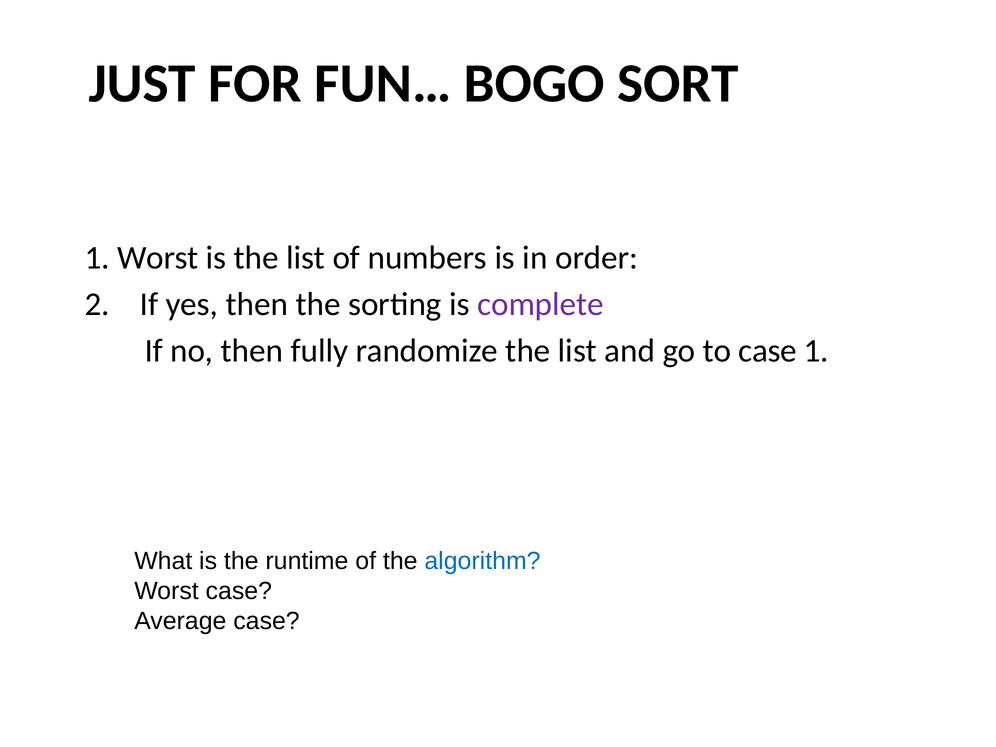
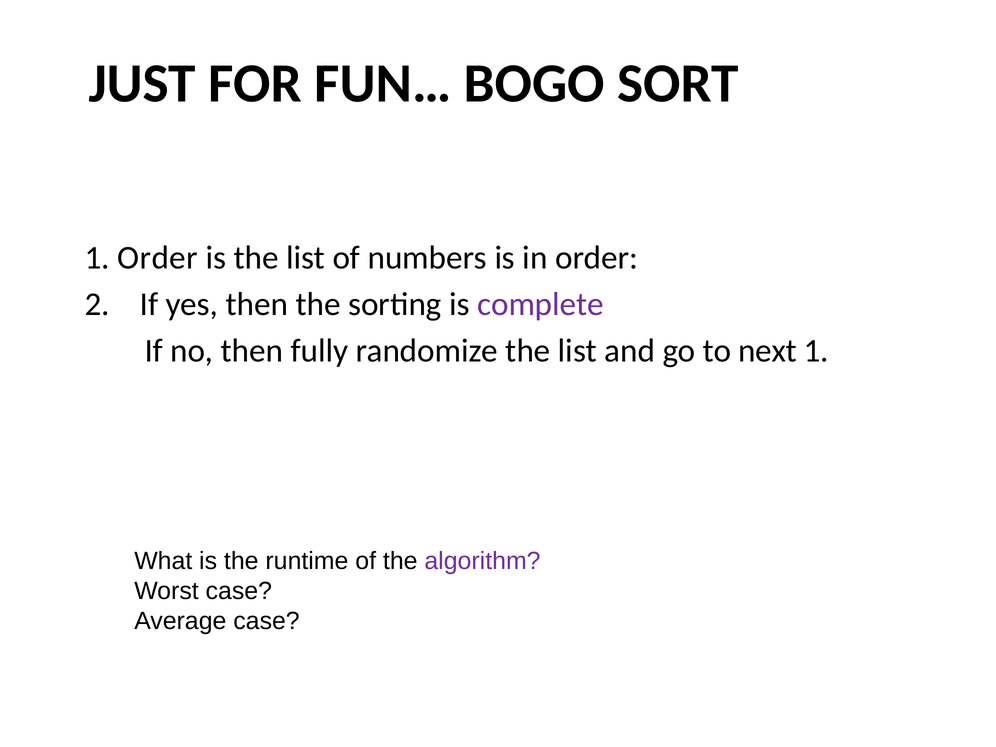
1 Worst: Worst -> Order
to case: case -> next
algorithm colour: blue -> purple
